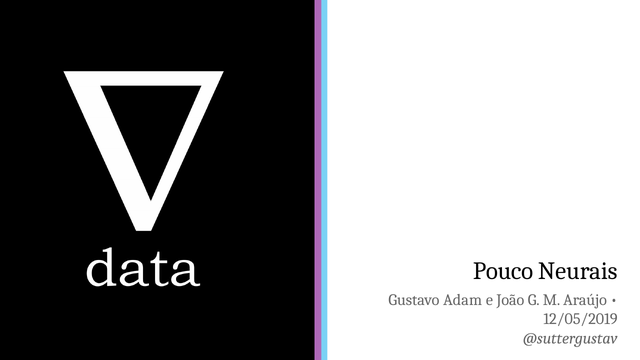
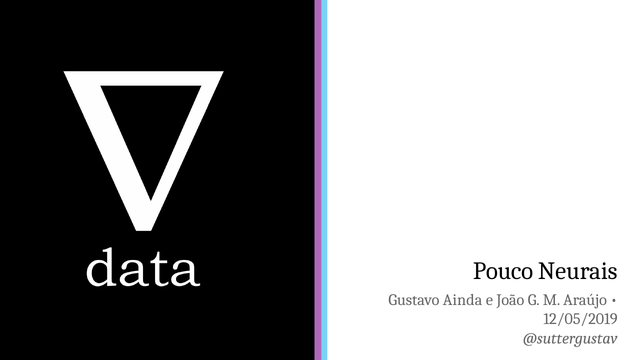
Adam: Adam -> Ainda
